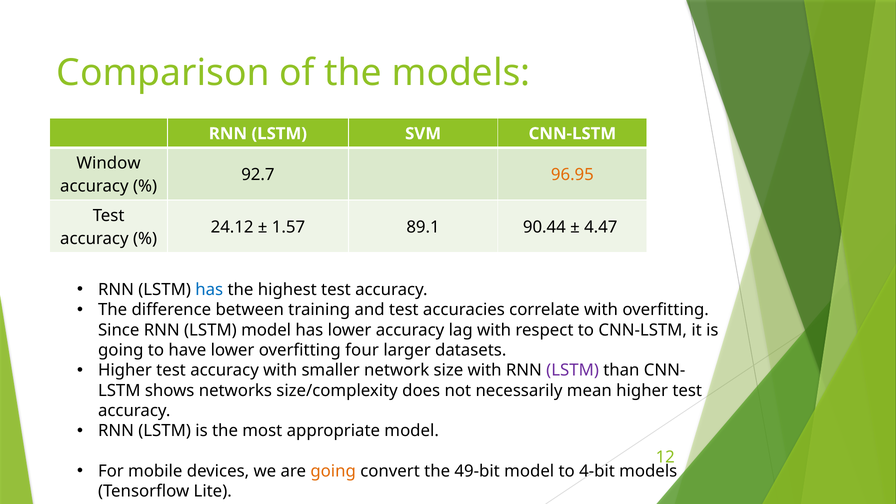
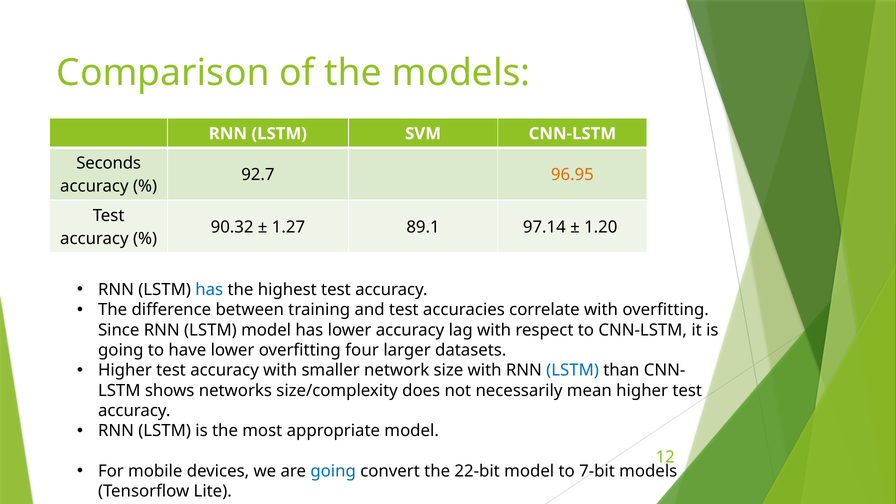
Window: Window -> Seconds
24.12: 24.12 -> 90.32
1.57: 1.57 -> 1.27
90.44: 90.44 -> 97.14
4.47: 4.47 -> 1.20
LSTM at (573, 370) colour: purple -> blue
going at (333, 471) colour: orange -> blue
49-bit: 49-bit -> 22-bit
4-bit: 4-bit -> 7-bit
